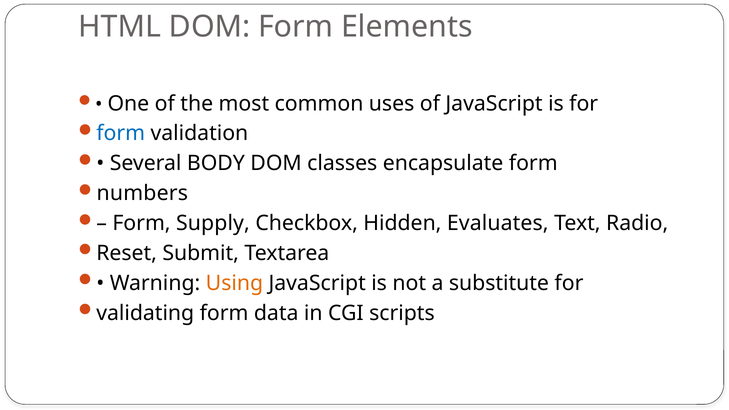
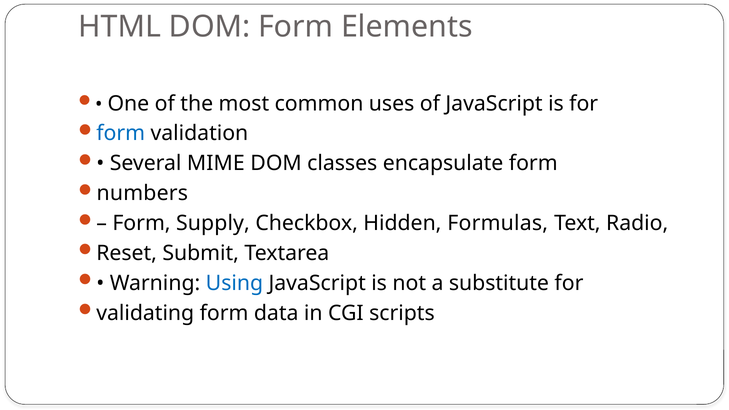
BODY: BODY -> MIME
Evaluates: Evaluates -> Formulas
Using colour: orange -> blue
